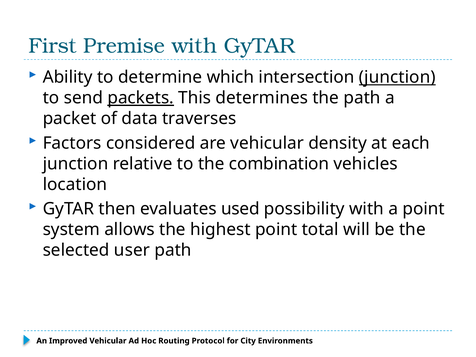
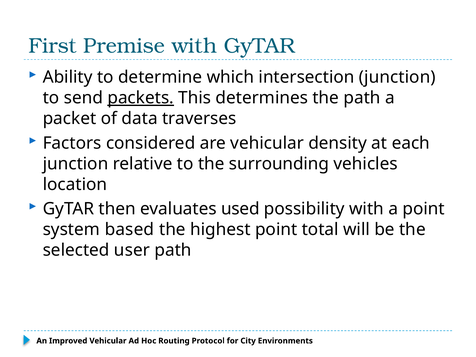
junction at (397, 77) underline: present -> none
combination: combination -> surrounding
allows: allows -> based
